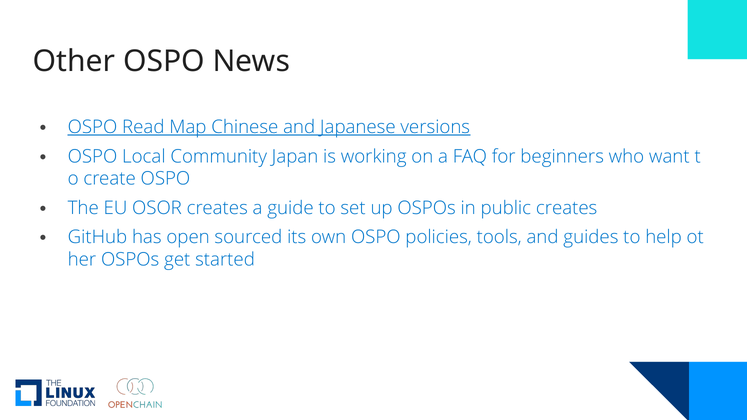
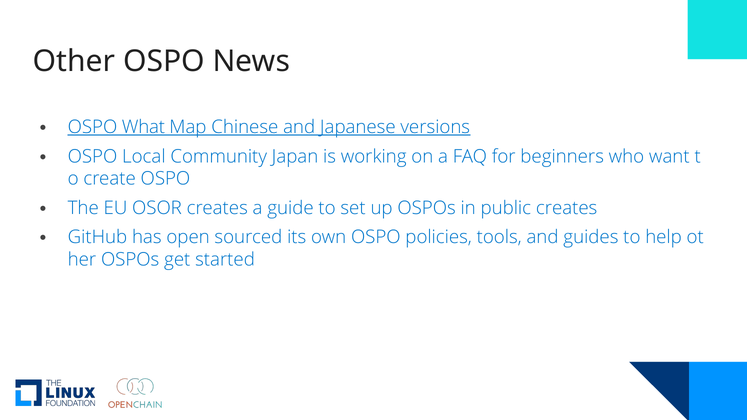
Read: Read -> What
